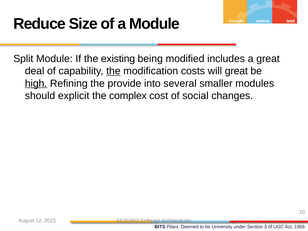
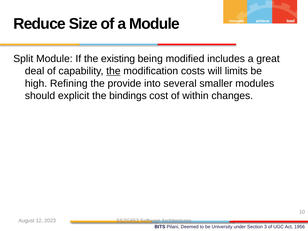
will great: great -> limits
high underline: present -> none
complex: complex -> bindings
social: social -> within
